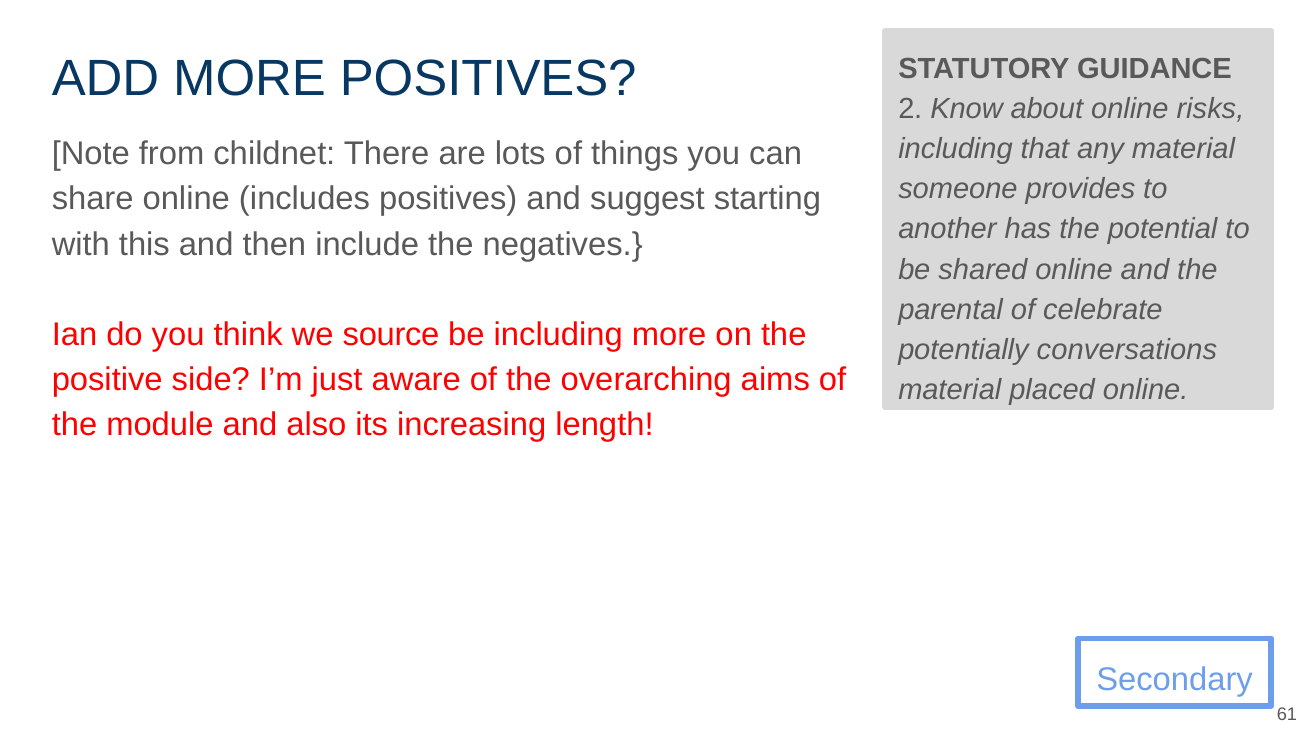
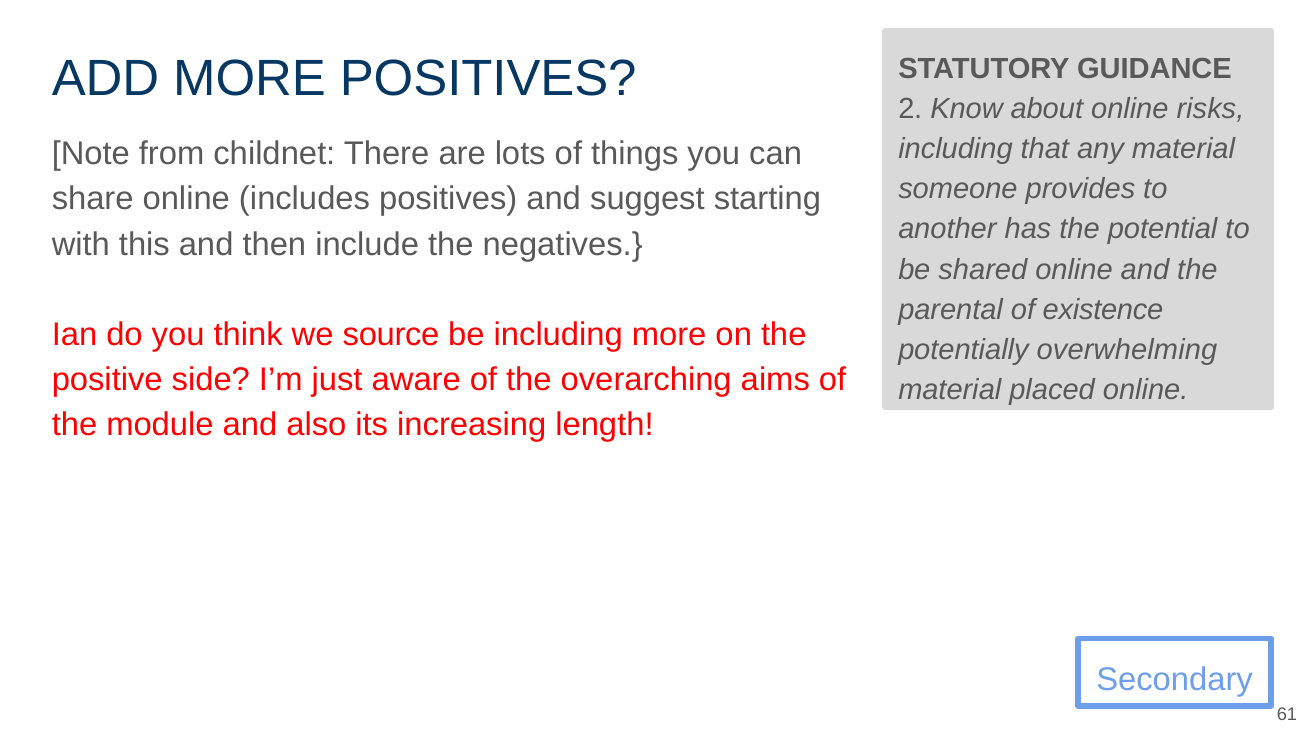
celebrate: celebrate -> existence
conversations: conversations -> overwhelming
